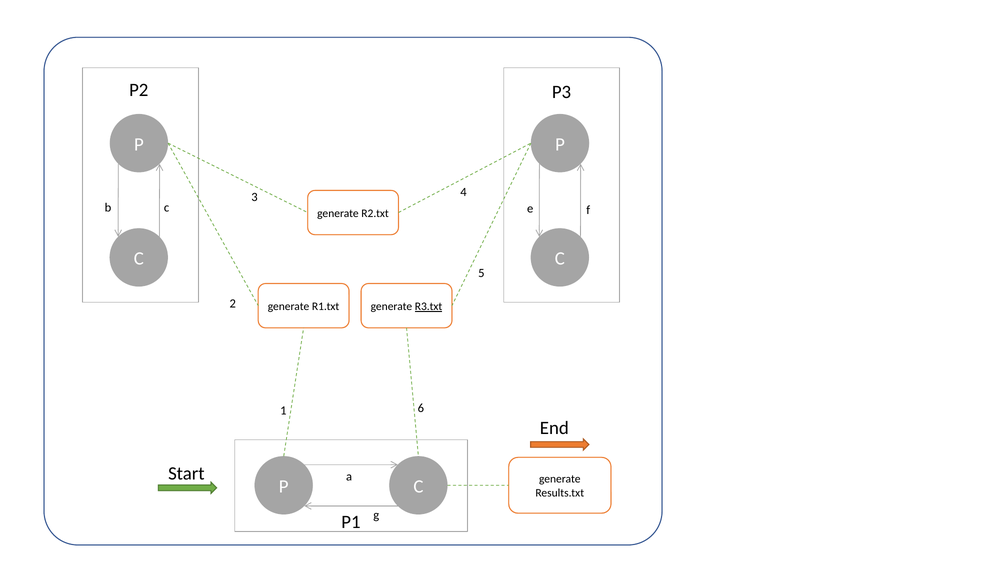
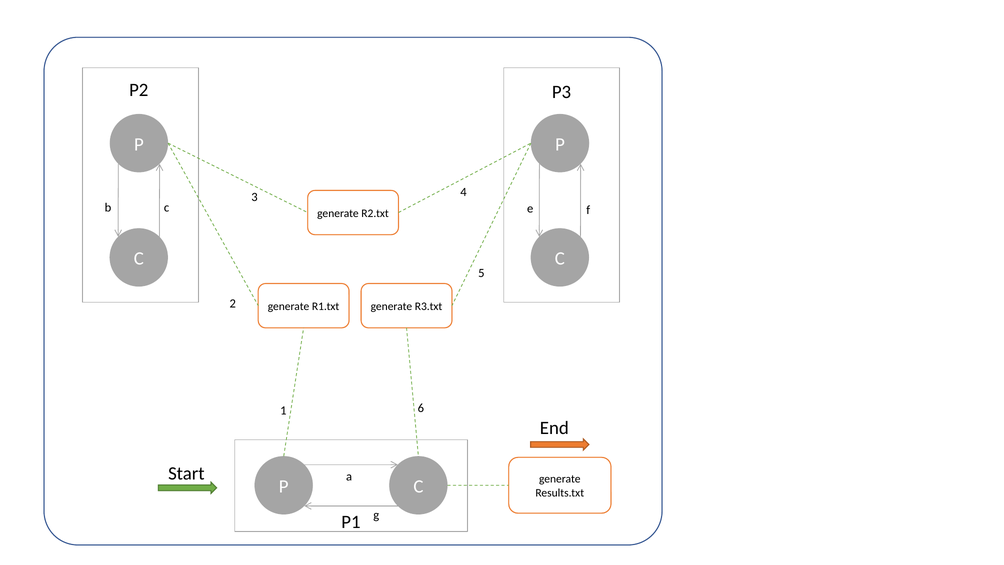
R3.txt underline: present -> none
